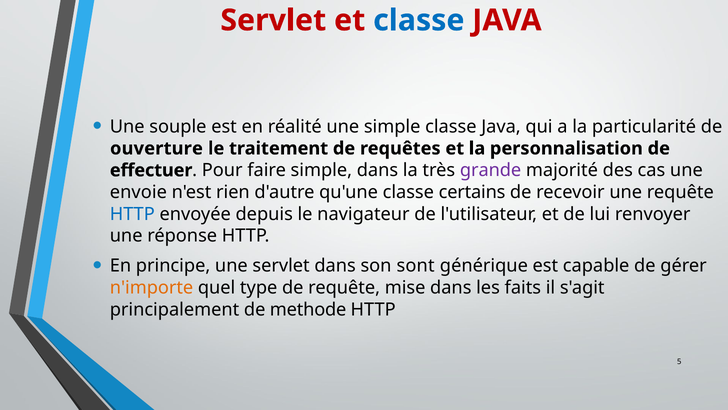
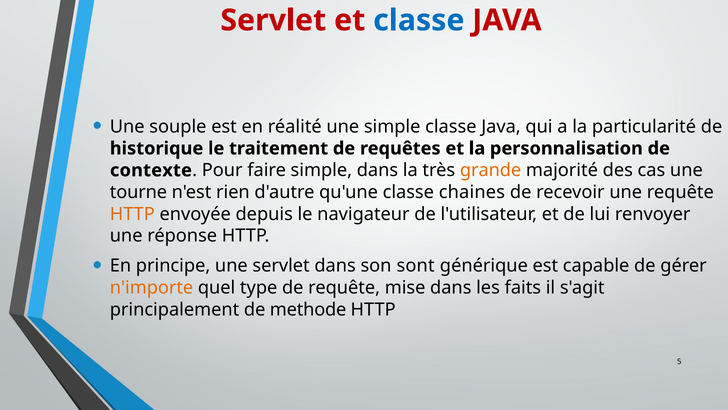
ouverture: ouverture -> historique
effectuer: effectuer -> contexte
grande colour: purple -> orange
envoie: envoie -> tourne
certains: certains -> chaines
HTTP at (132, 214) colour: blue -> orange
